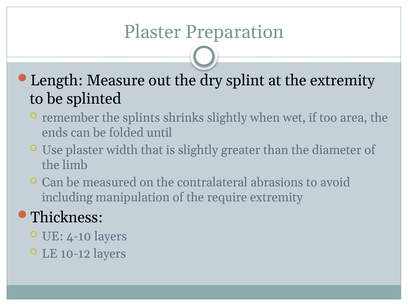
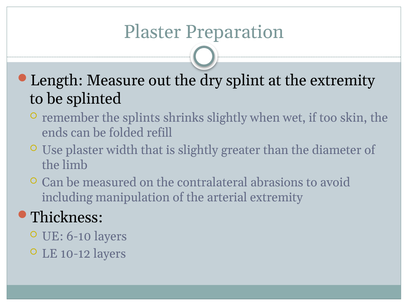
area: area -> skin
until: until -> refill
require: require -> arterial
4-10: 4-10 -> 6-10
